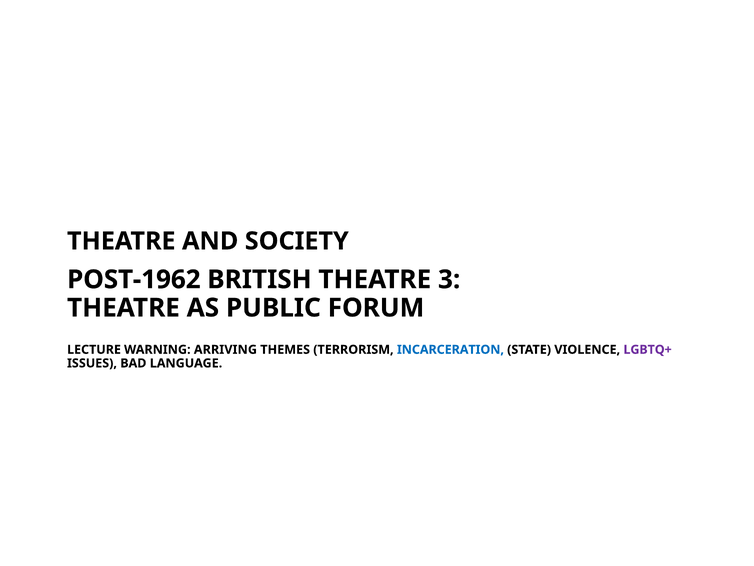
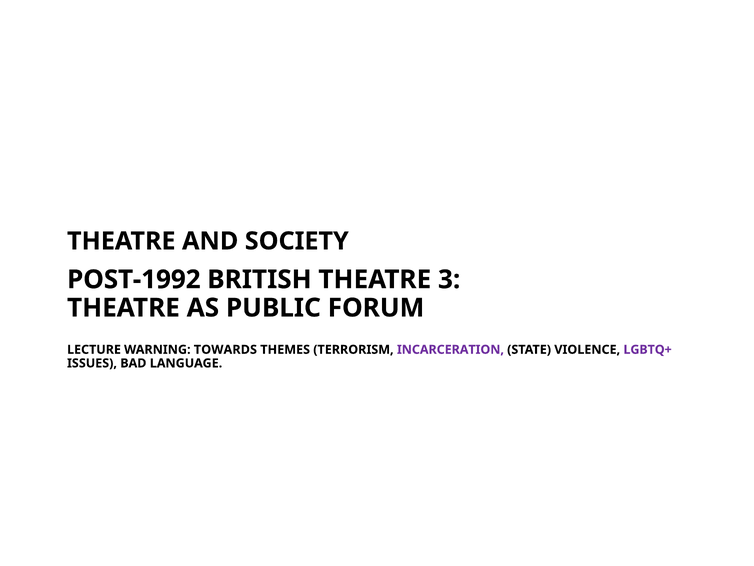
POST-1962: POST-1962 -> POST-1992
ARRIVING: ARRIVING -> TOWARDS
INCARCERATION colour: blue -> purple
